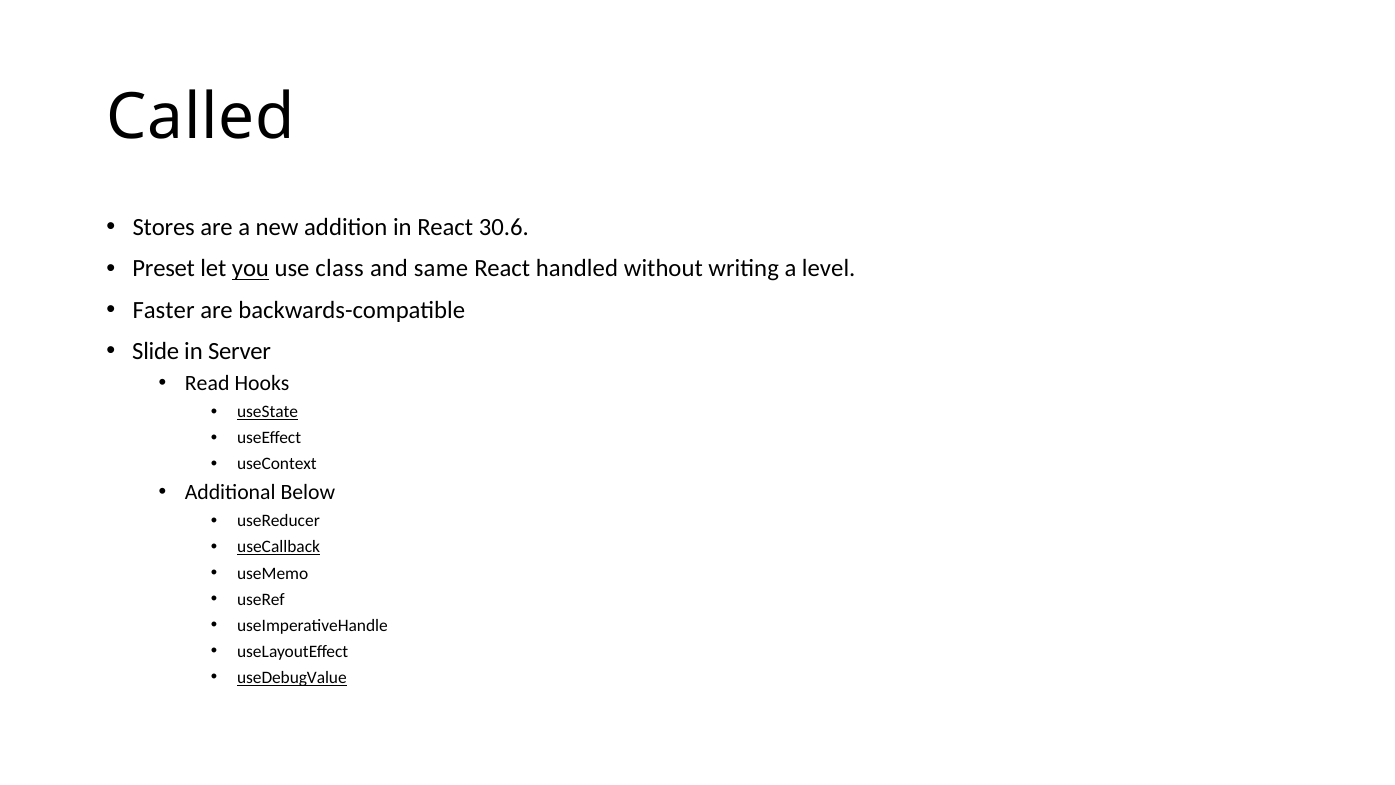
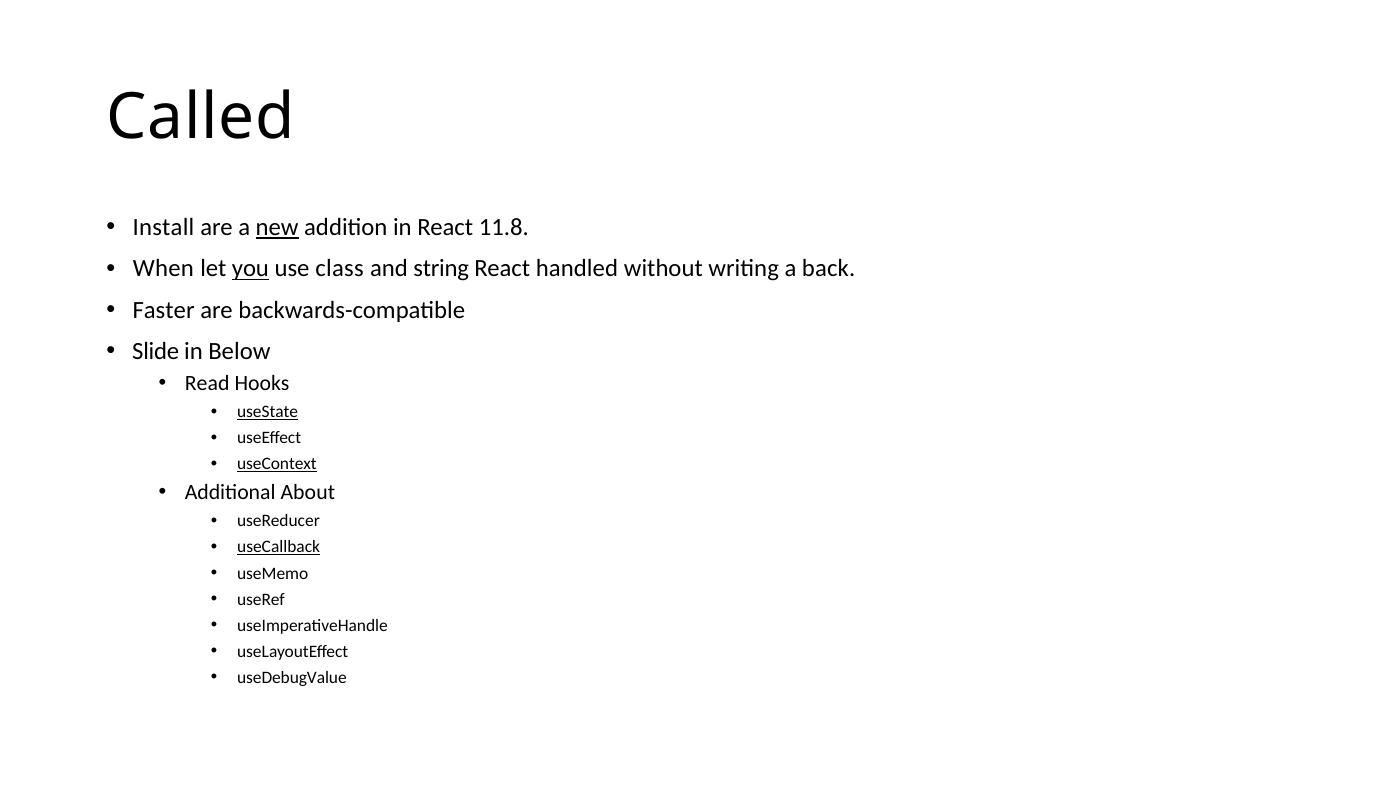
Stores: Stores -> Install
new underline: none -> present
30.6: 30.6 -> 11.8
Preset: Preset -> When
same: same -> string
level: level -> back
Server: Server -> Below
useContext underline: none -> present
Below: Below -> About
useDebugValue underline: present -> none
